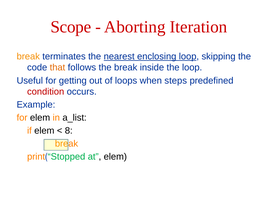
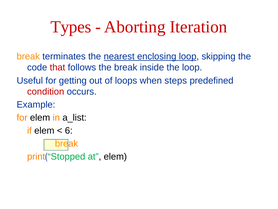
Scope: Scope -> Types
that colour: orange -> red
8: 8 -> 6
